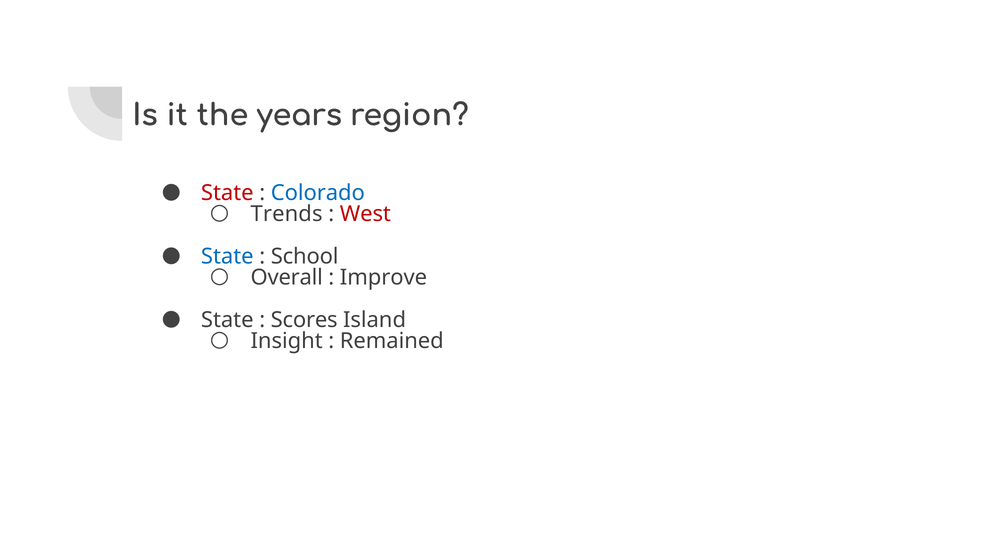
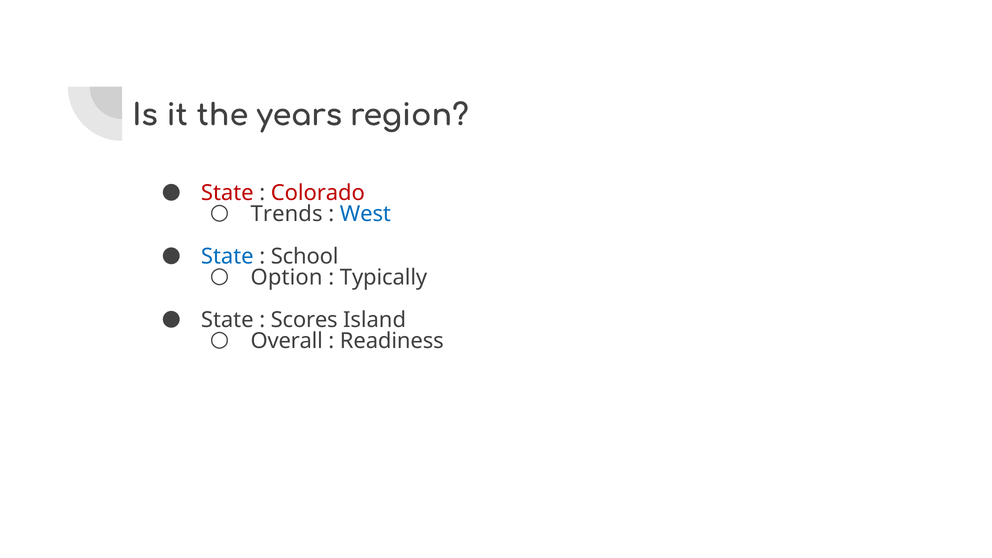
Colorado colour: blue -> red
West colour: red -> blue
Overall: Overall -> Option
Improve: Improve -> Typically
Insight: Insight -> Overall
Remained: Remained -> Readiness
